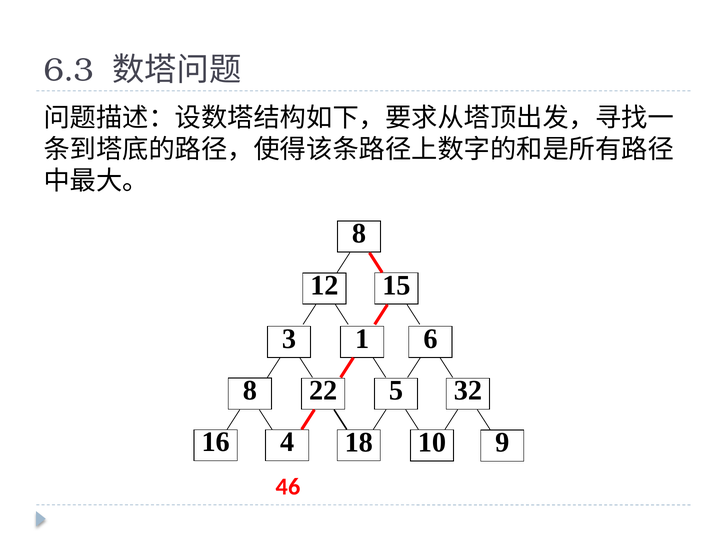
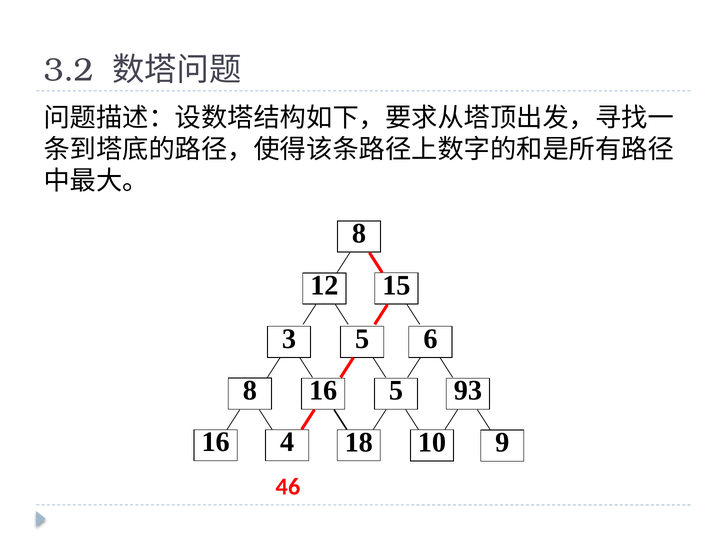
6.3: 6.3 -> 3.2
3 1: 1 -> 5
8 22: 22 -> 16
32: 32 -> 93
